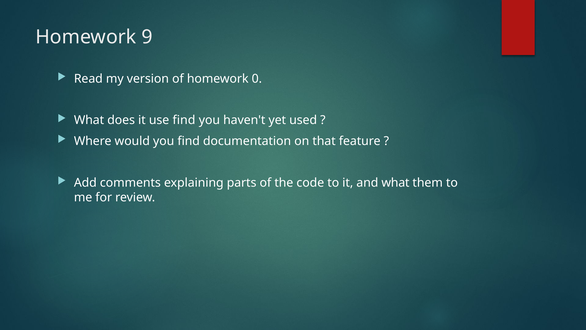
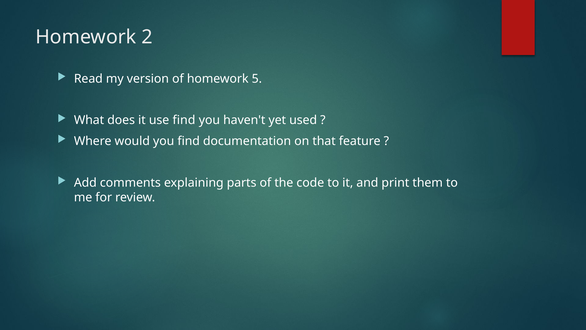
9: 9 -> 2
0: 0 -> 5
and what: what -> print
